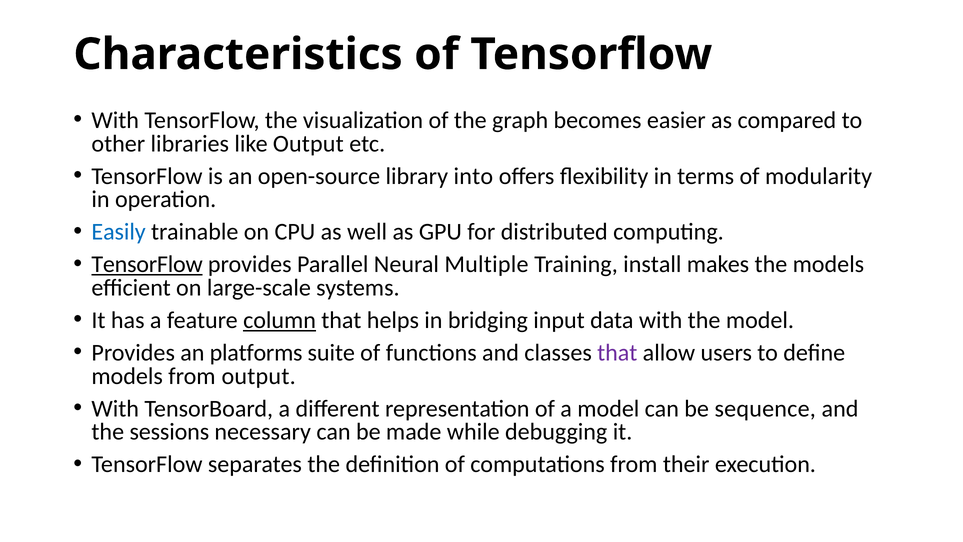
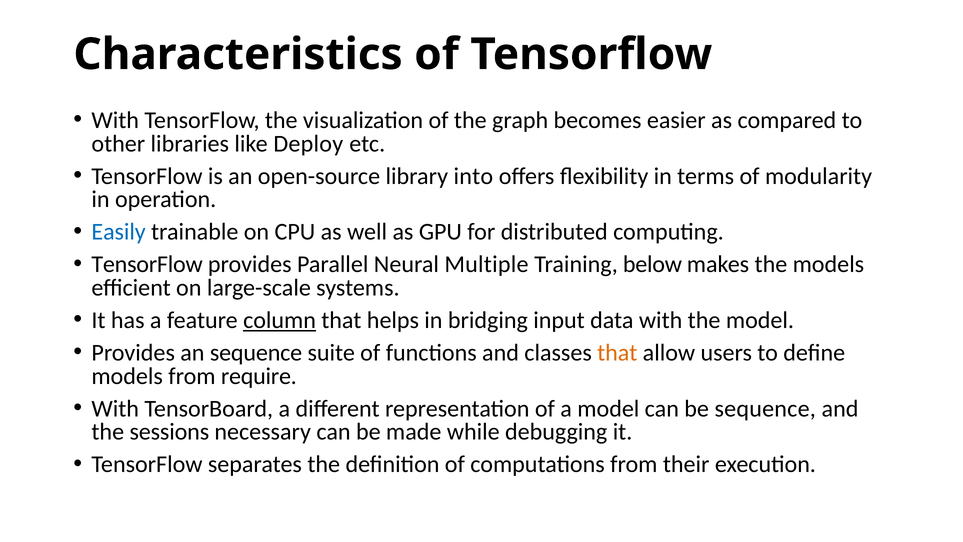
like Output: Output -> Deploy
TensorFlow at (147, 264) underline: present -> none
install: install -> below
an platforms: platforms -> sequence
that at (617, 352) colour: purple -> orange
from output: output -> require
